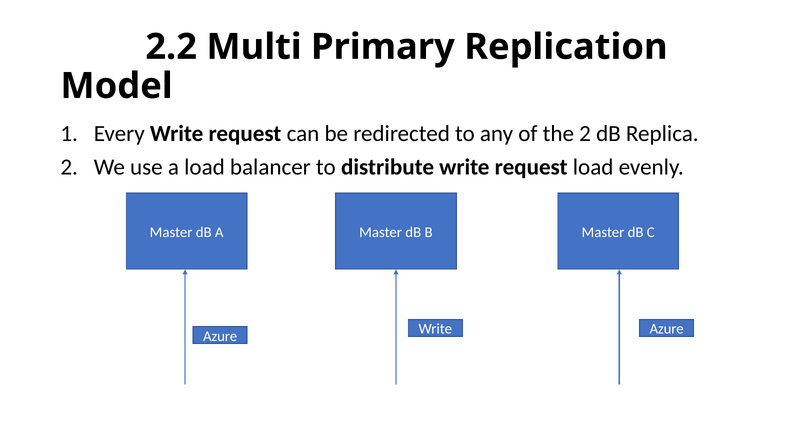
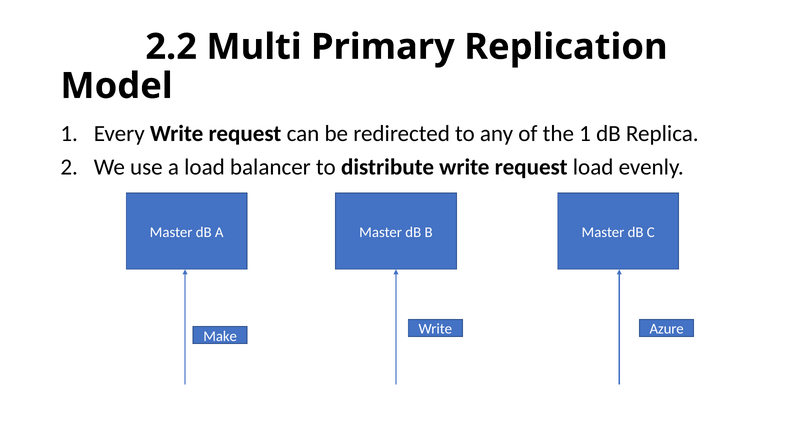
the 2: 2 -> 1
Azure at (220, 336): Azure -> Make
